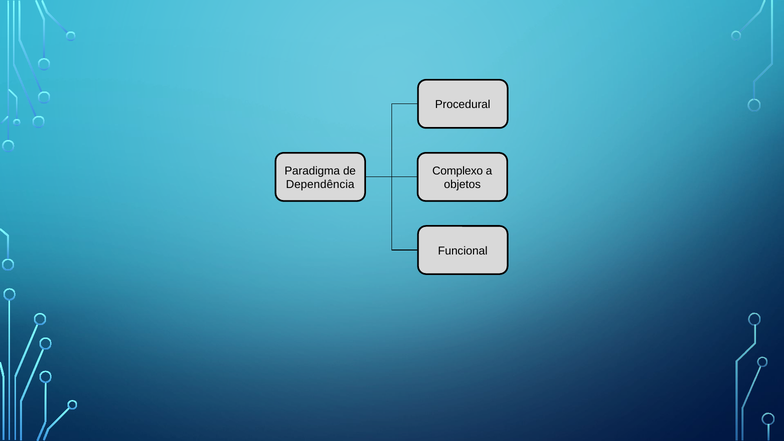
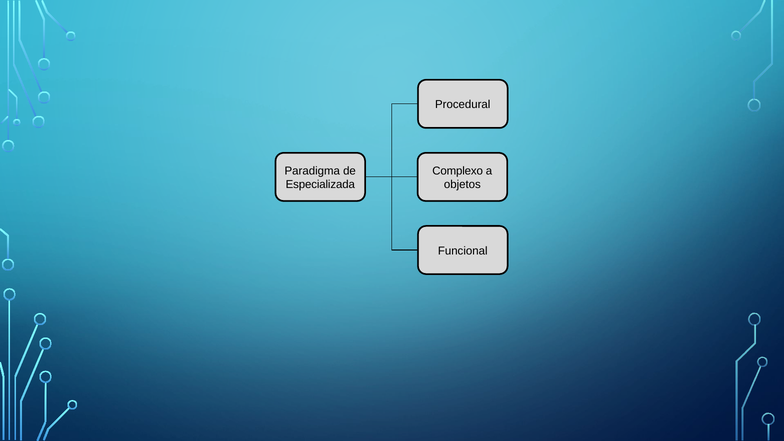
Dependência: Dependência -> Especializada
